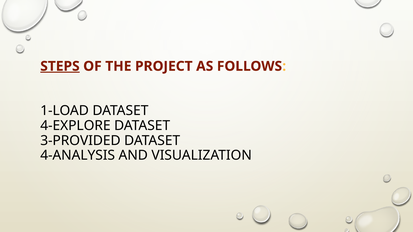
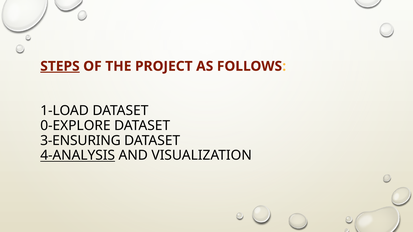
4-EXPLORE: 4-EXPLORE -> 0-EXPLORE
3-PROVIDED: 3-PROVIDED -> 3-ENSURING
4-ANALYSIS underline: none -> present
